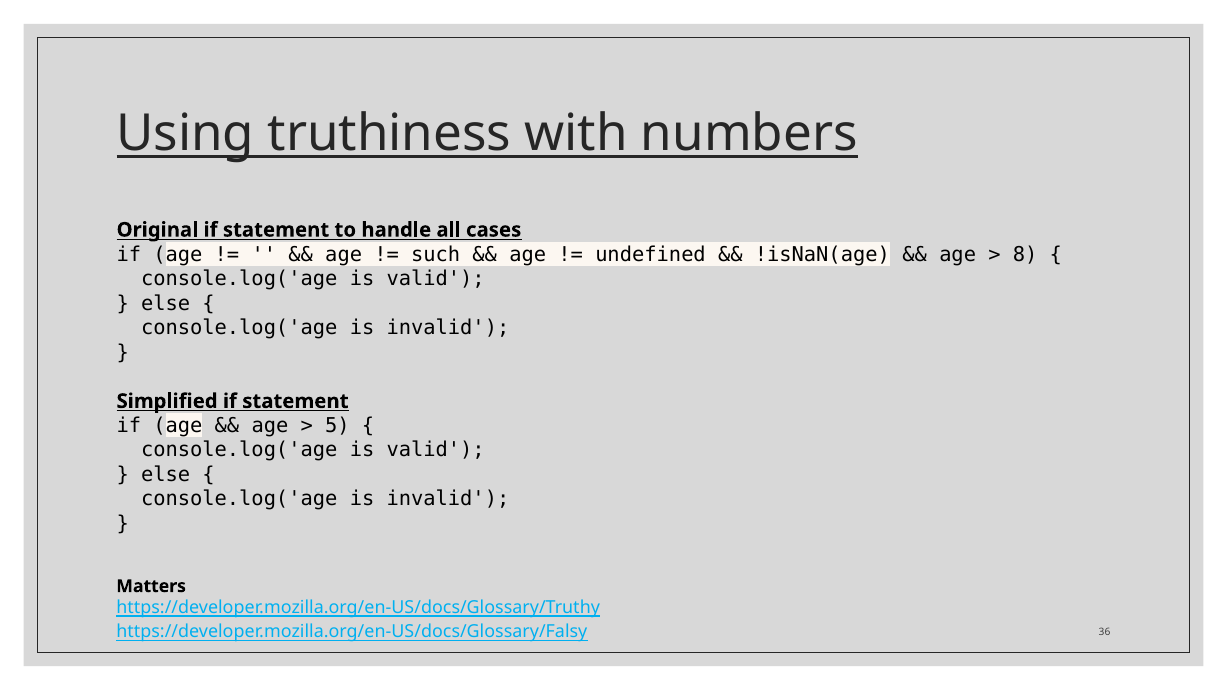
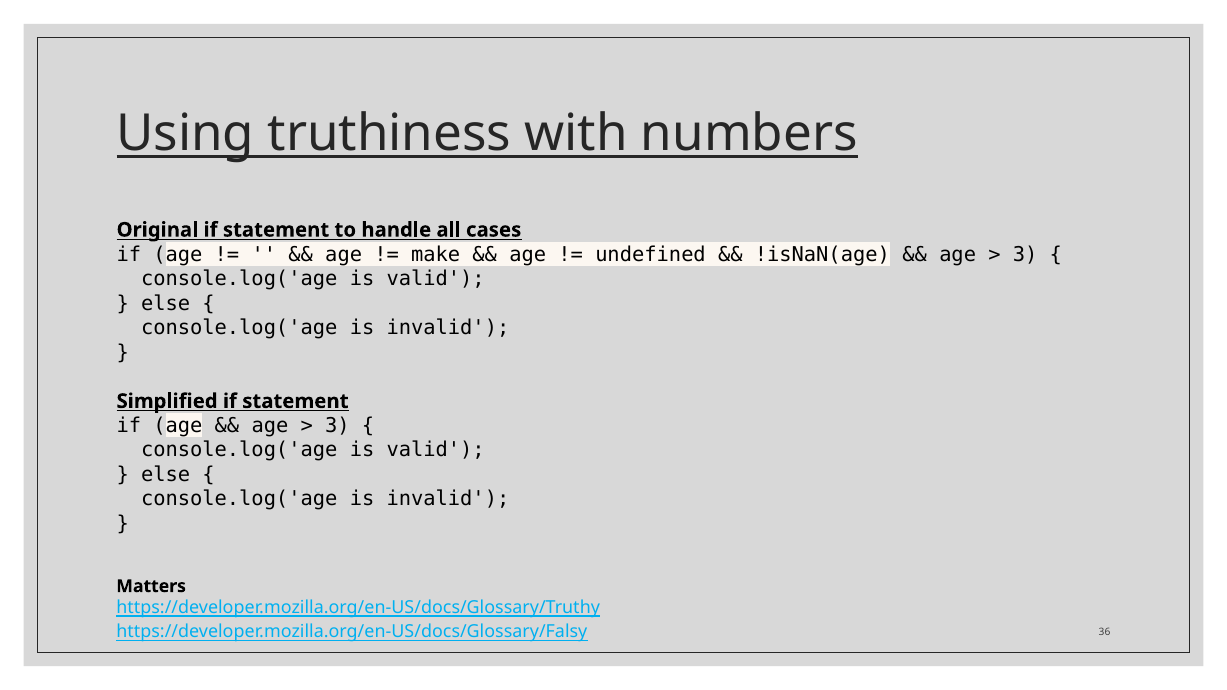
such: such -> make
8 at (1025, 254): 8 -> 3
5 at (337, 426): 5 -> 3
